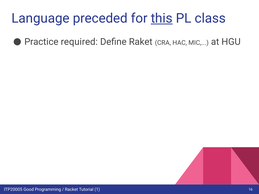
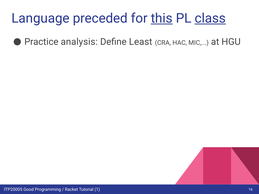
class underline: none -> present
required: required -> analysis
Raket: Raket -> Least
